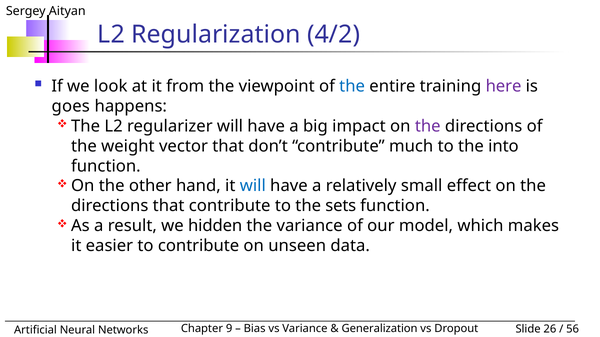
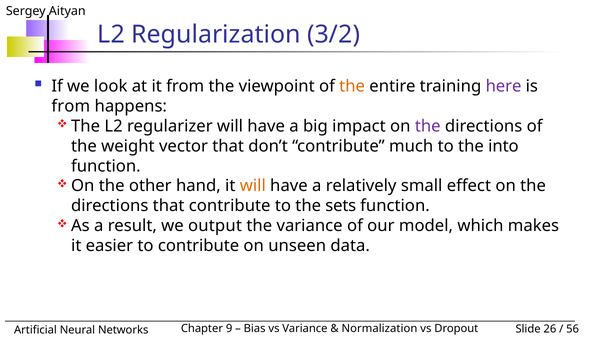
4/2: 4/2 -> 3/2
the at (352, 86) colour: blue -> orange
goes at (71, 106): goes -> from
will at (253, 186) colour: blue -> orange
hidden: hidden -> output
Generalization: Generalization -> Normalization
